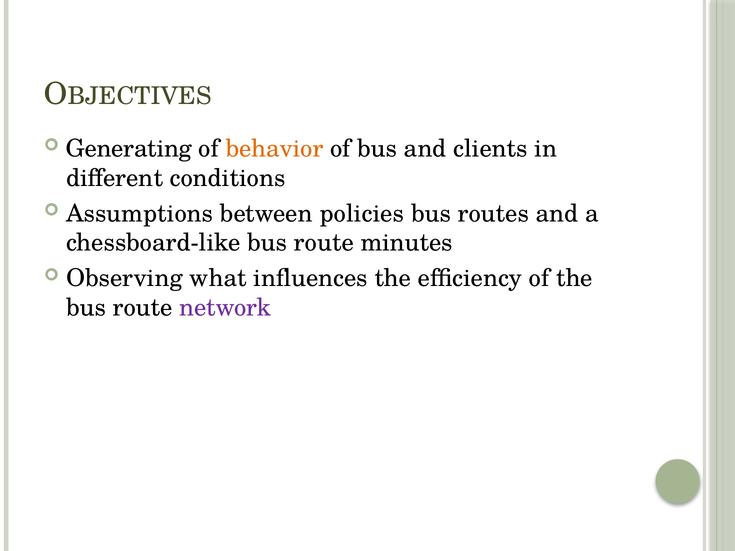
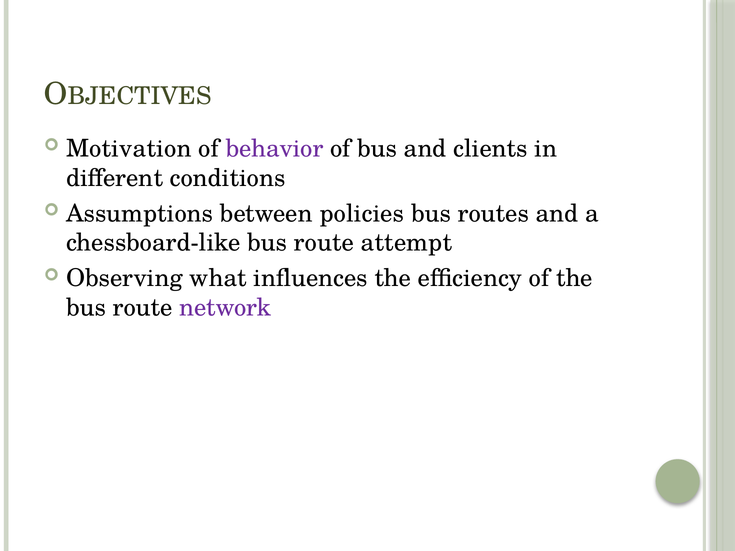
Generating: Generating -> Motivation
behavior colour: orange -> purple
minutes: minutes -> attempt
